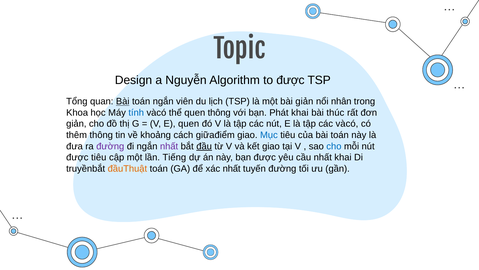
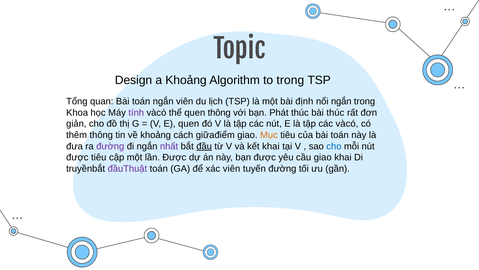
a Nguyễn: Nguyễn -> Khoảng
to được: được -> trong
Bài at (123, 101) underline: present -> none
bài giản: giản -> định
nổi nhân: nhân -> ngắn
tính colour: blue -> purple
Phát khai: khai -> thúc
Mục colour: blue -> orange
kết giao: giao -> khai
lần Tiếng: Tiếng -> Được
cầu nhất: nhất -> giao
đầuThuật colour: orange -> purple
xác nhất: nhất -> viên
